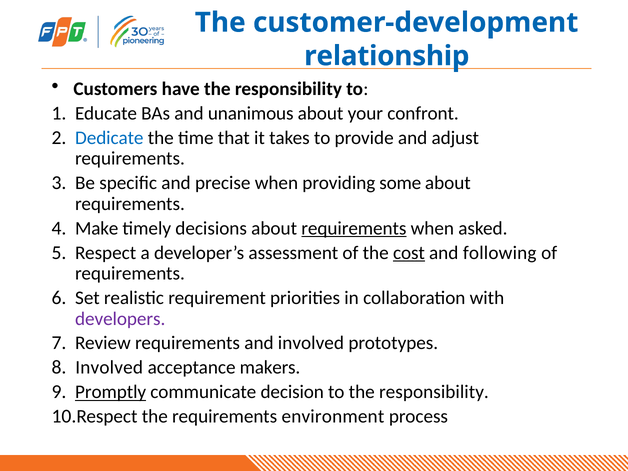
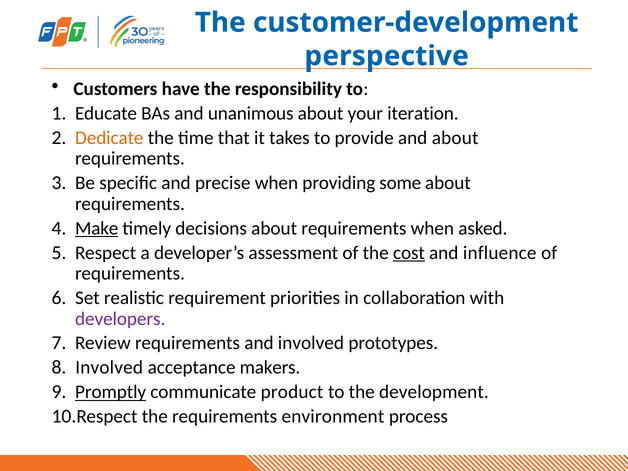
relationship: relationship -> perspective
confront: confront -> iteration
Dedicate colour: blue -> orange
and adjust: adjust -> about
Make underline: none -> present
requirements at (354, 228) underline: present -> none
following: following -> influence
decision: decision -> product
to the responsibility: responsibility -> development
